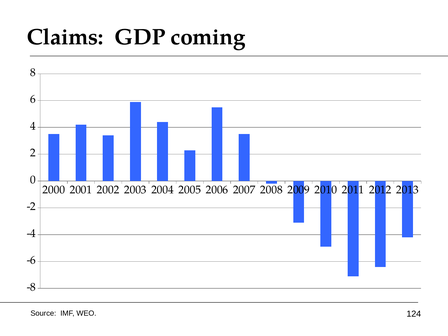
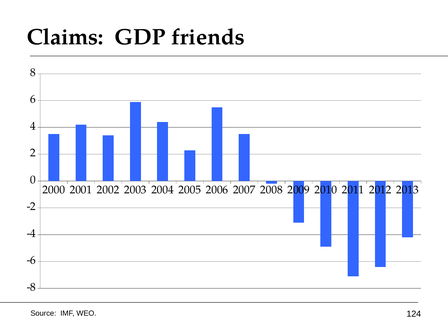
coming: coming -> friends
